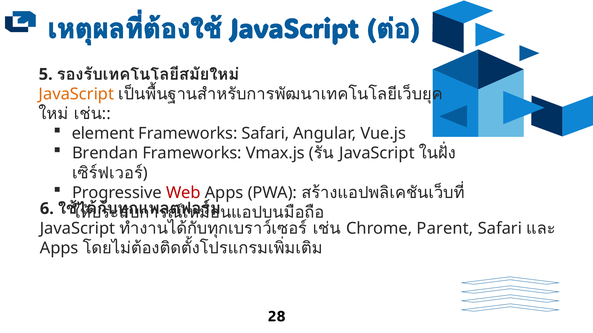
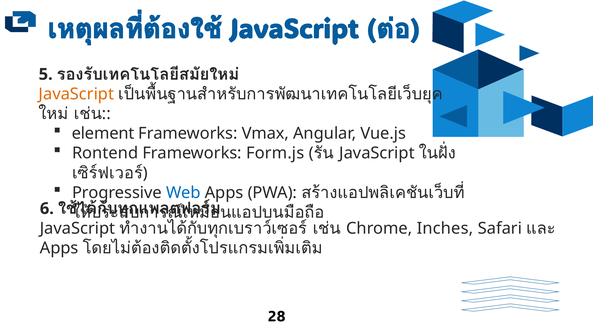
Frameworks Safari: Safari -> Vmax
Brendan: Brendan -> Rontend
Vmax.js: Vmax.js -> Form.js
Web colour: red -> blue
Parent: Parent -> Inches
